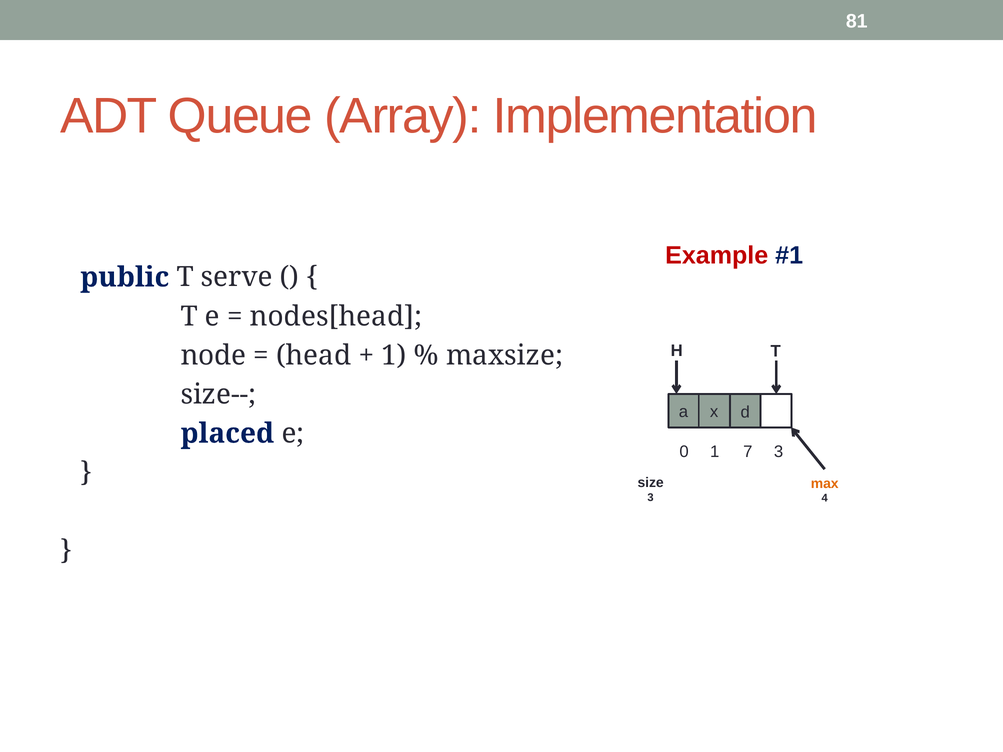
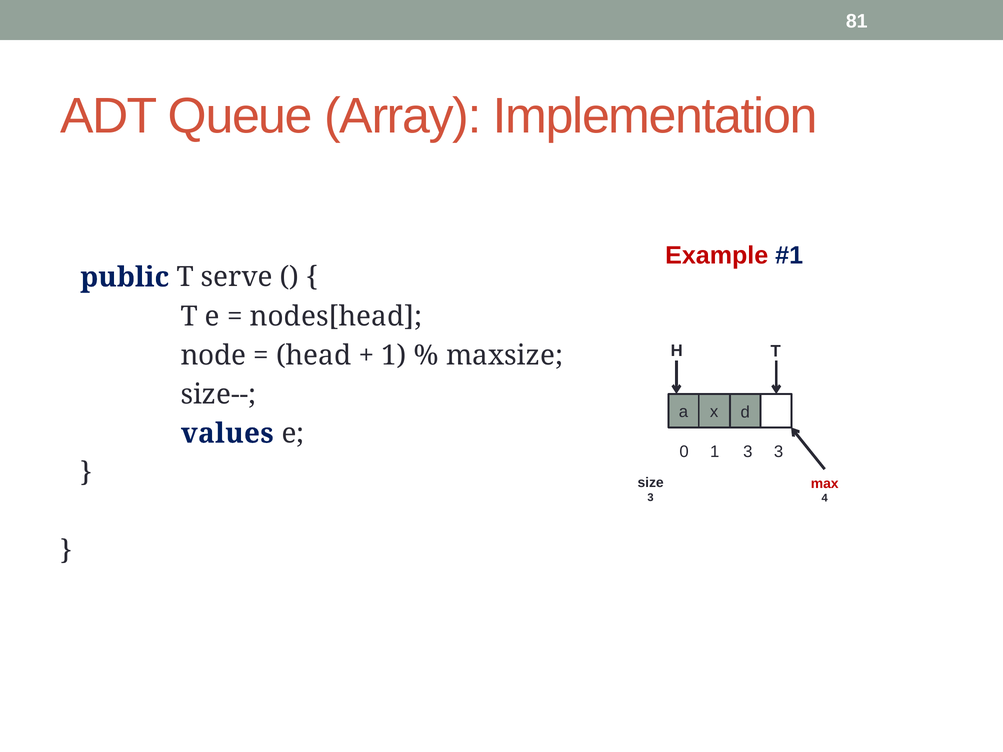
placed: placed -> values
1 7: 7 -> 3
max colour: orange -> red
